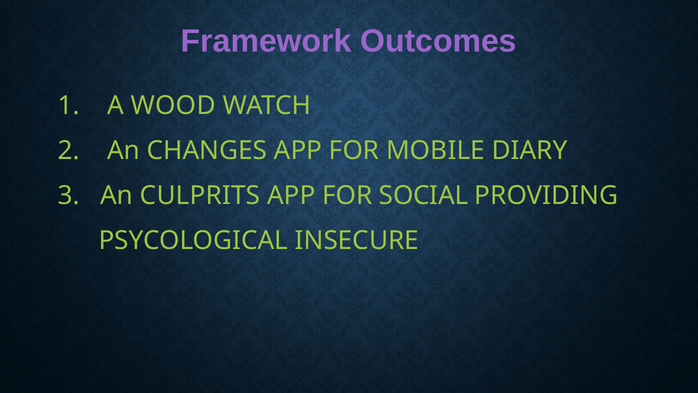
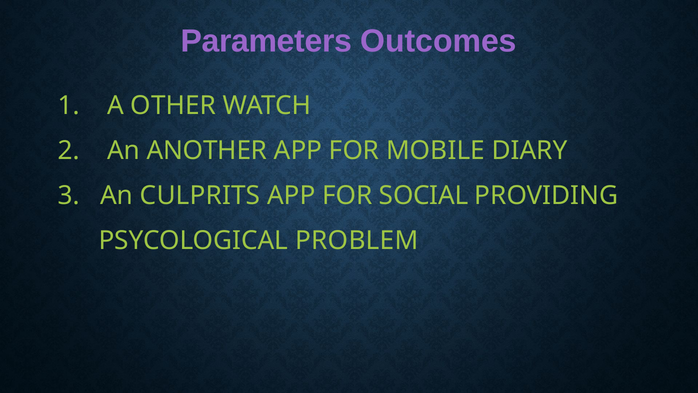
Framework: Framework -> Parameters
WOOD: WOOD -> OTHER
CHANGES: CHANGES -> ANOTHER
INSECURE: INSECURE -> PROBLEM
